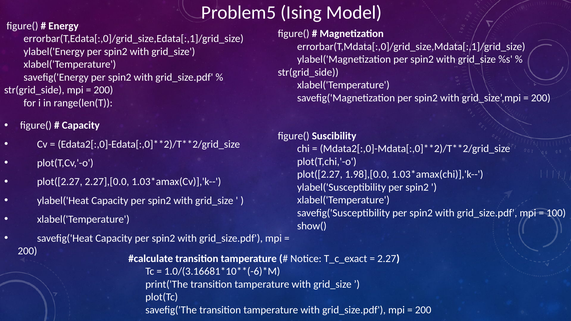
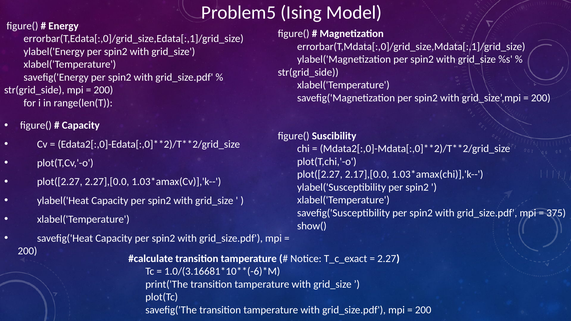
1.98],[0.0: 1.98],[0.0 -> 2.17],[0.0
100: 100 -> 375
